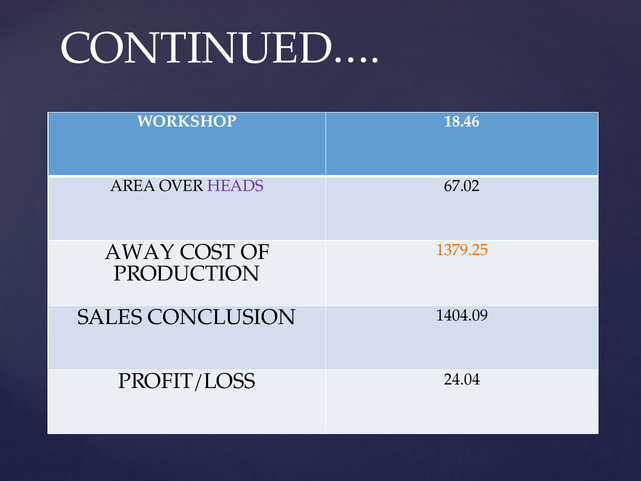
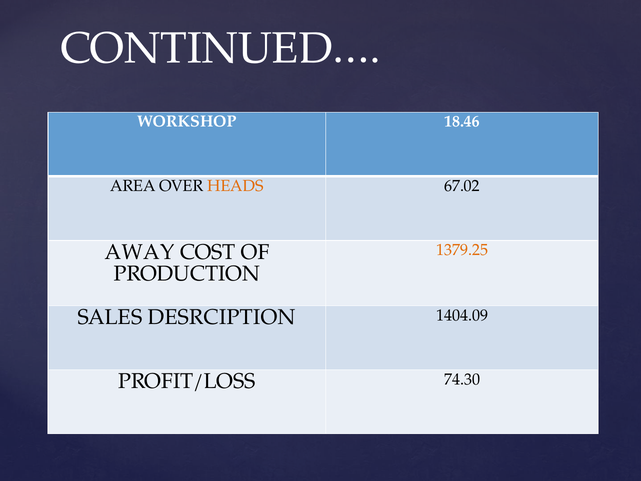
HEADS colour: purple -> orange
CONCLUSION: CONCLUSION -> DESRCIPTION
24.04: 24.04 -> 74.30
